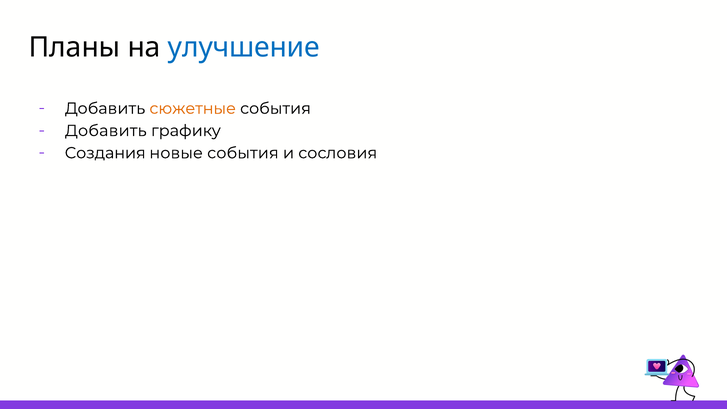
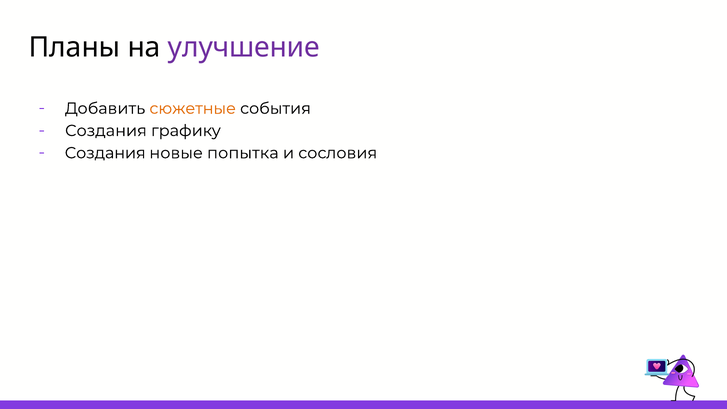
улучшение colour: blue -> purple
Добавить at (106, 131): Добавить -> Создания
новые события: события -> попытка
